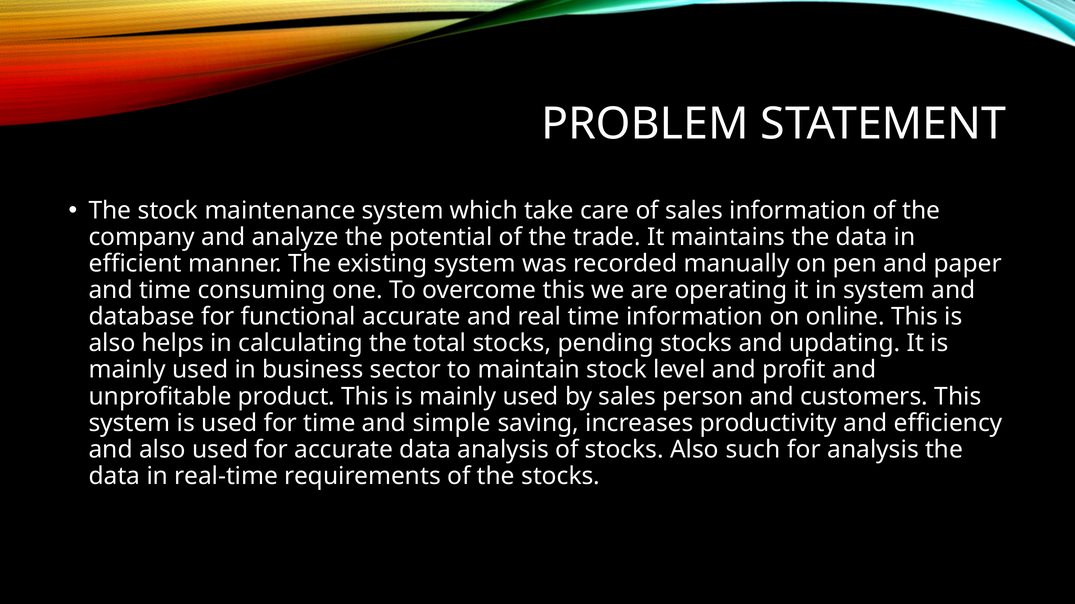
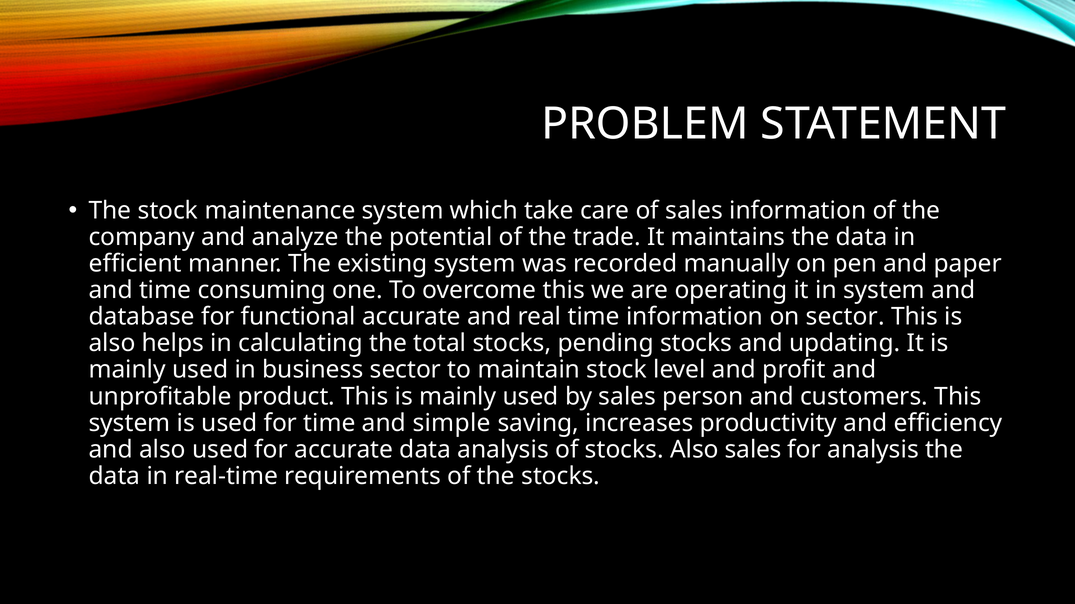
on online: online -> sector
Also such: such -> sales
